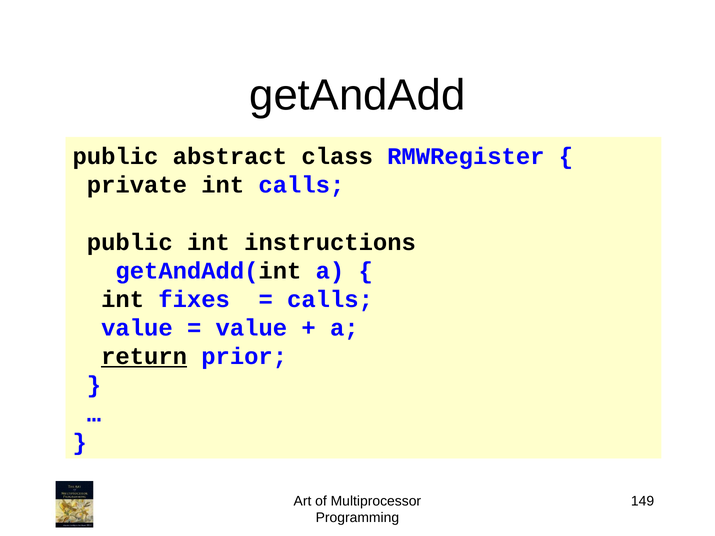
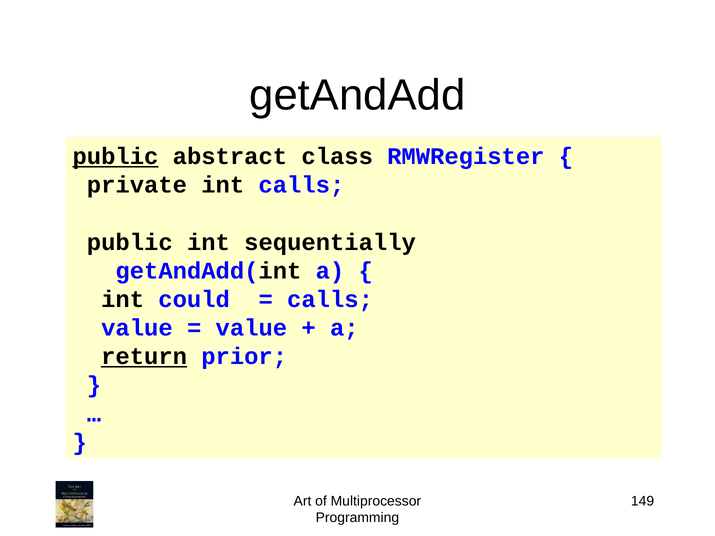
public at (115, 156) underline: none -> present
instructions: instructions -> sequentially
fixes: fixes -> could
